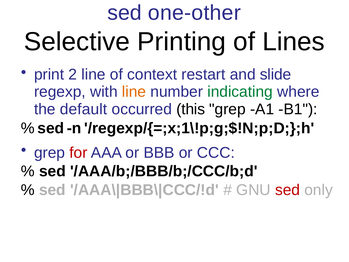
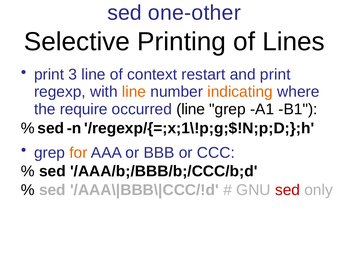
2: 2 -> 3
and slide: slide -> print
indicating colour: green -> orange
default: default -> require
occurred this: this -> line
for colour: red -> orange
